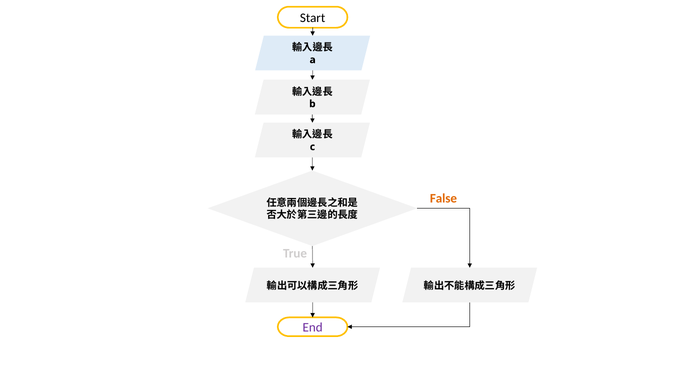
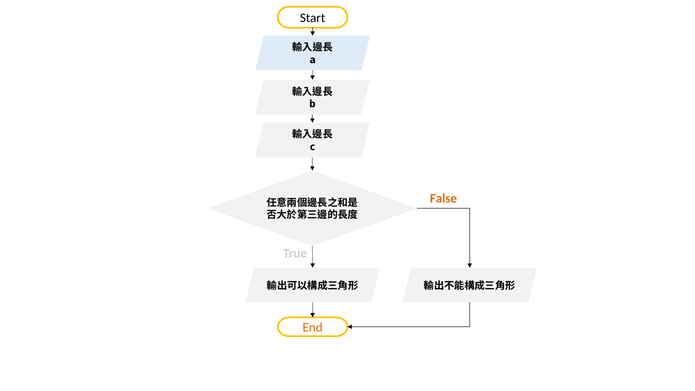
End colour: purple -> orange
